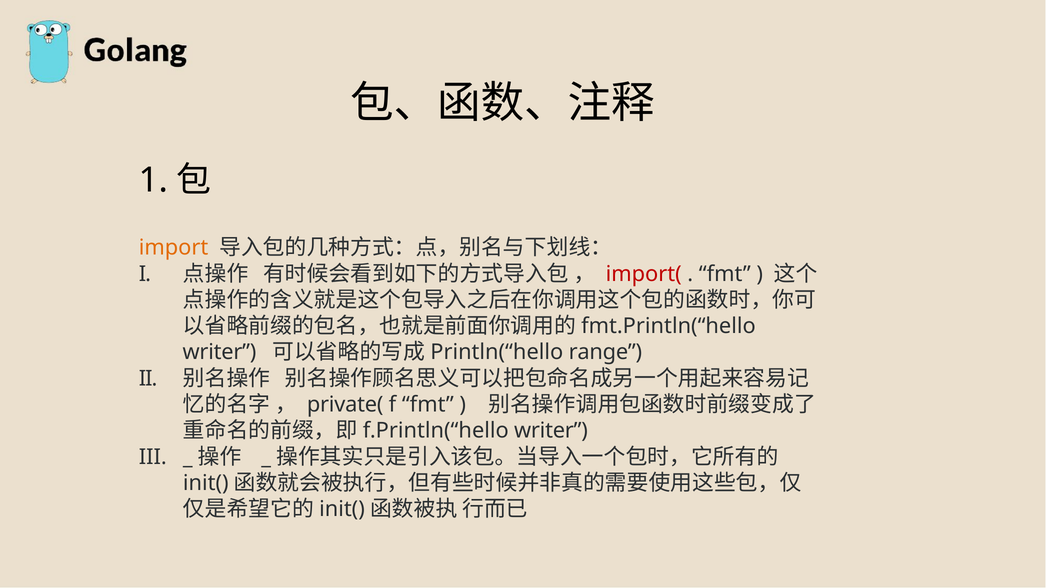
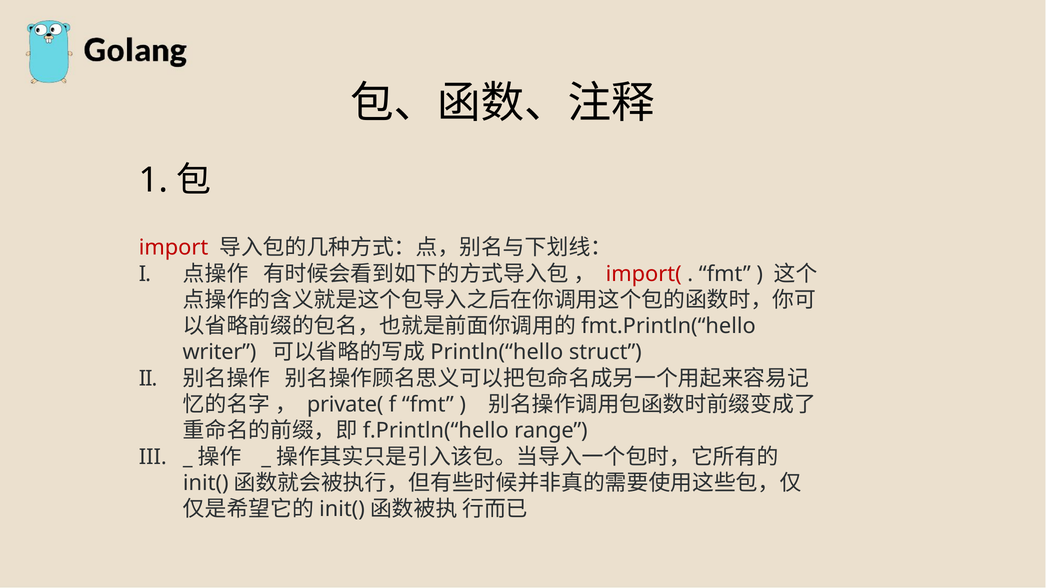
import colour: orange -> red
range: range -> struct
writer at (551, 431): writer -> range
